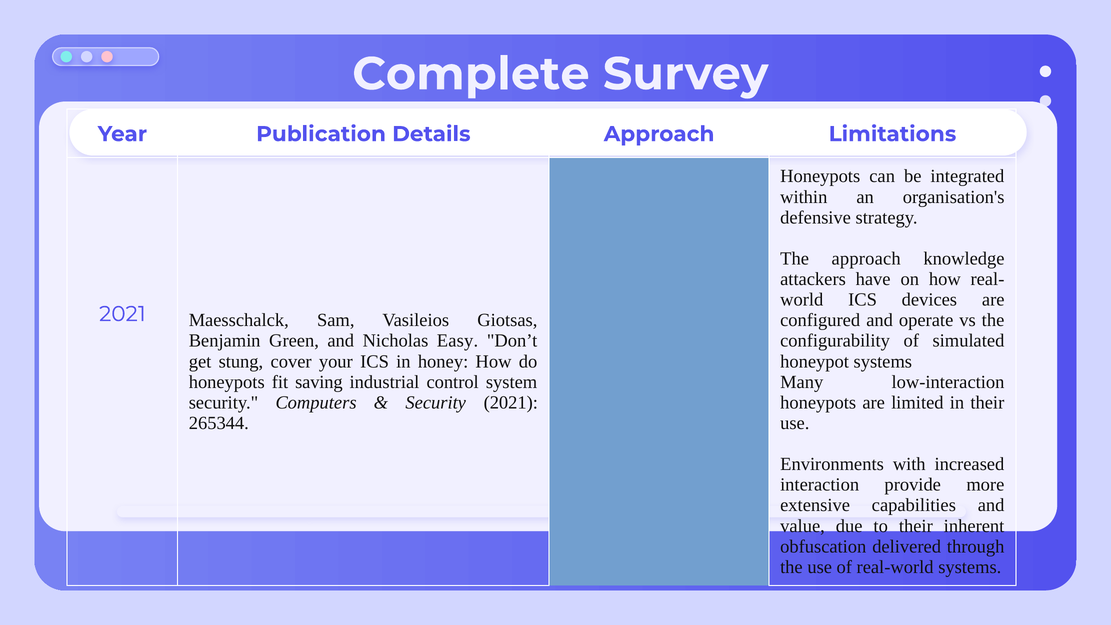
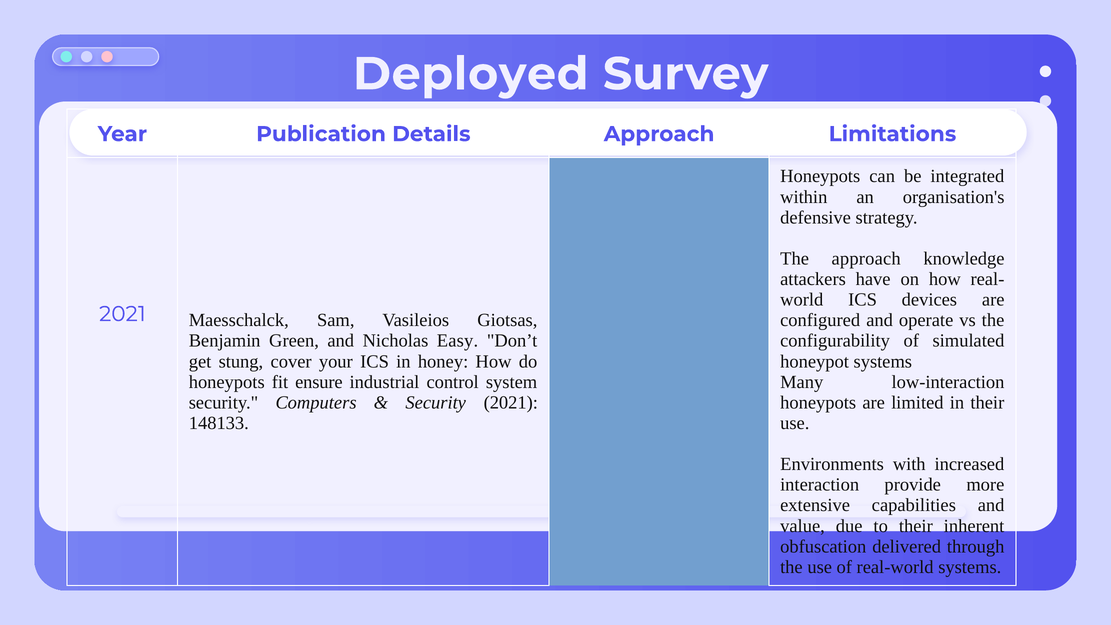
Complete: Complete -> Deployed
saving: saving -> ensure
265344: 265344 -> 148133
